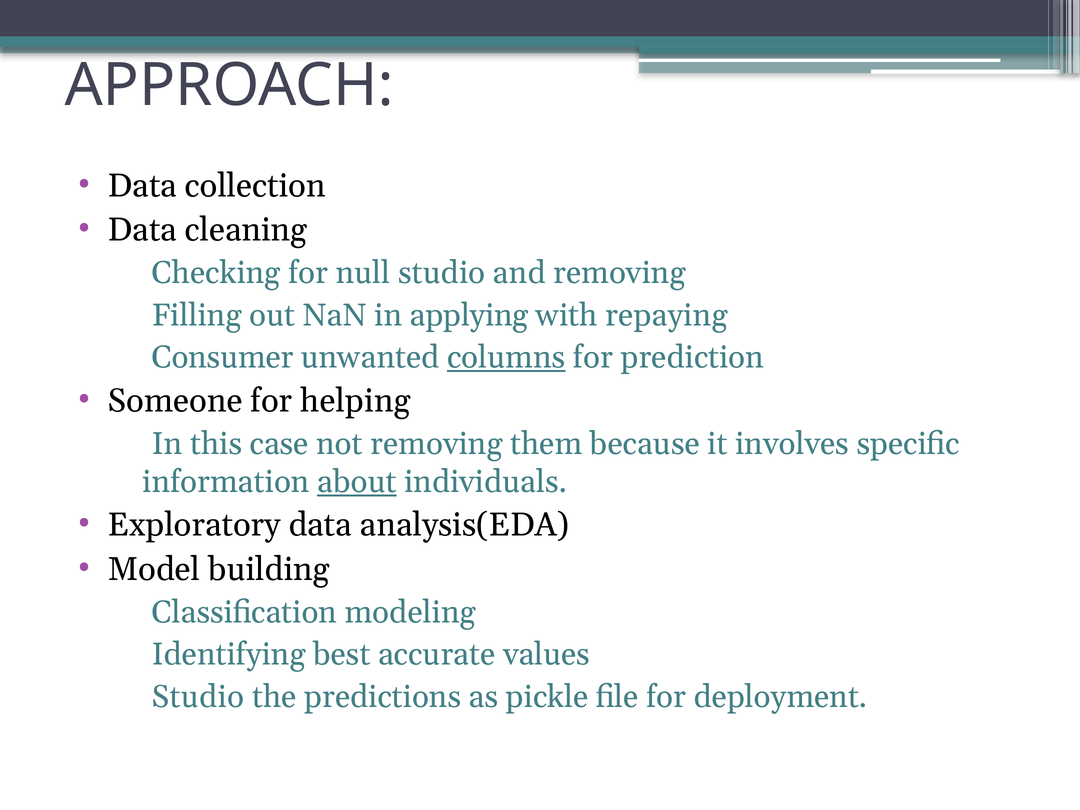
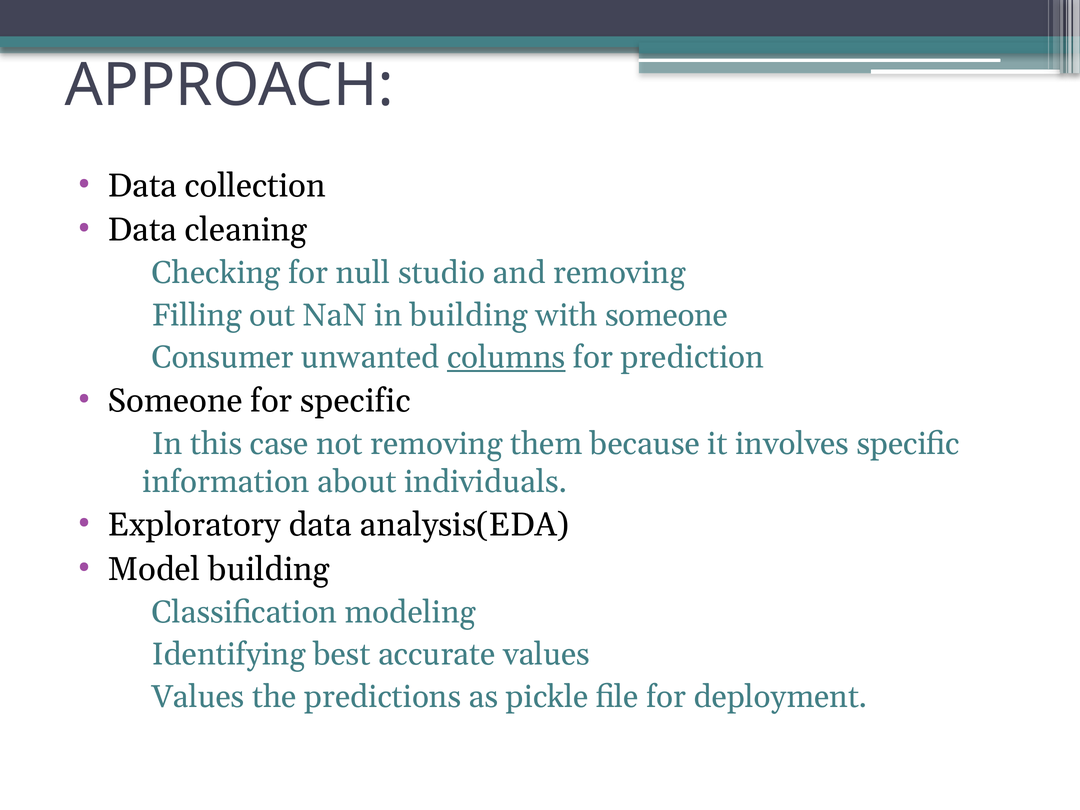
in applying: applying -> building
with repaying: repaying -> someone
for helping: helping -> specific
about underline: present -> none
Studio at (198, 697): Studio -> Values
